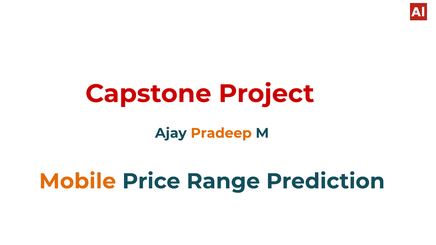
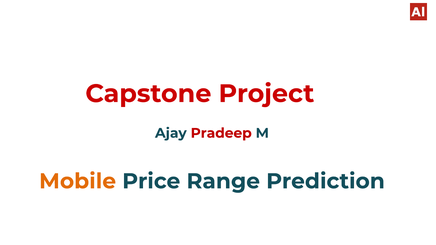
Pradeep colour: orange -> red
